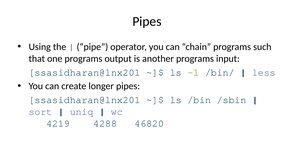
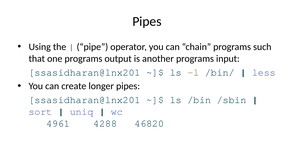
4219: 4219 -> 4961
